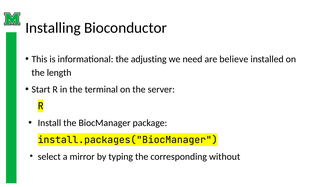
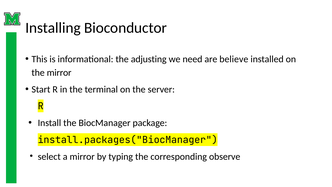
the length: length -> mirror
without: without -> observe
